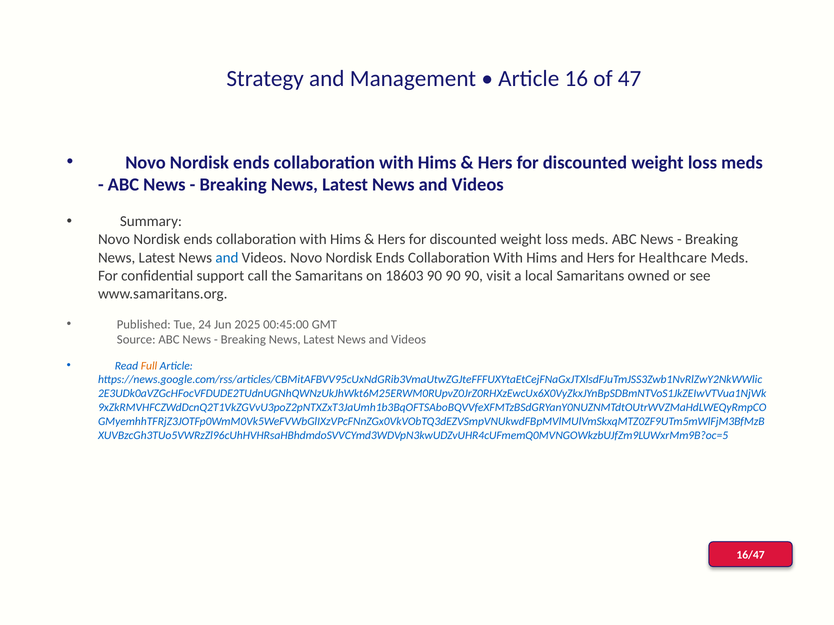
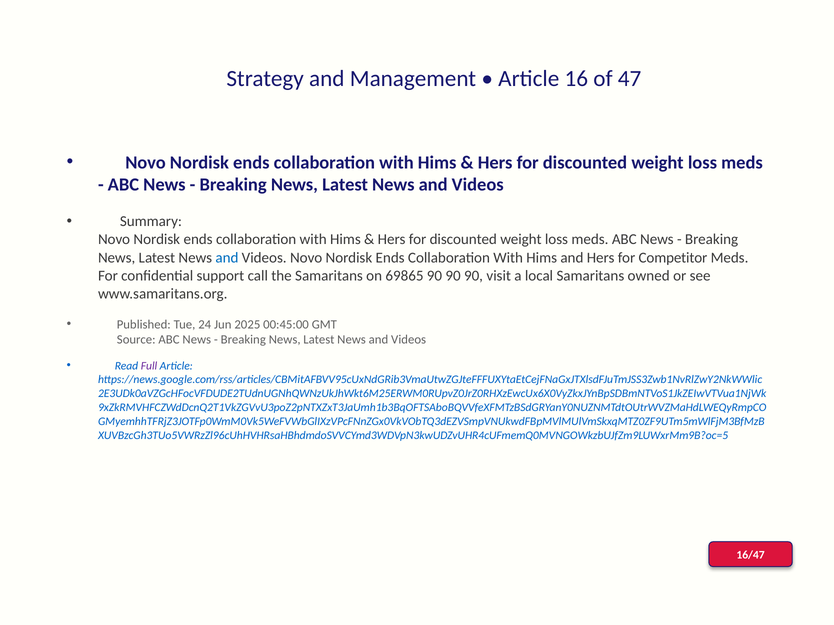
Healthcare: Healthcare -> Competitor
18603: 18603 -> 69865
Full colour: orange -> purple
